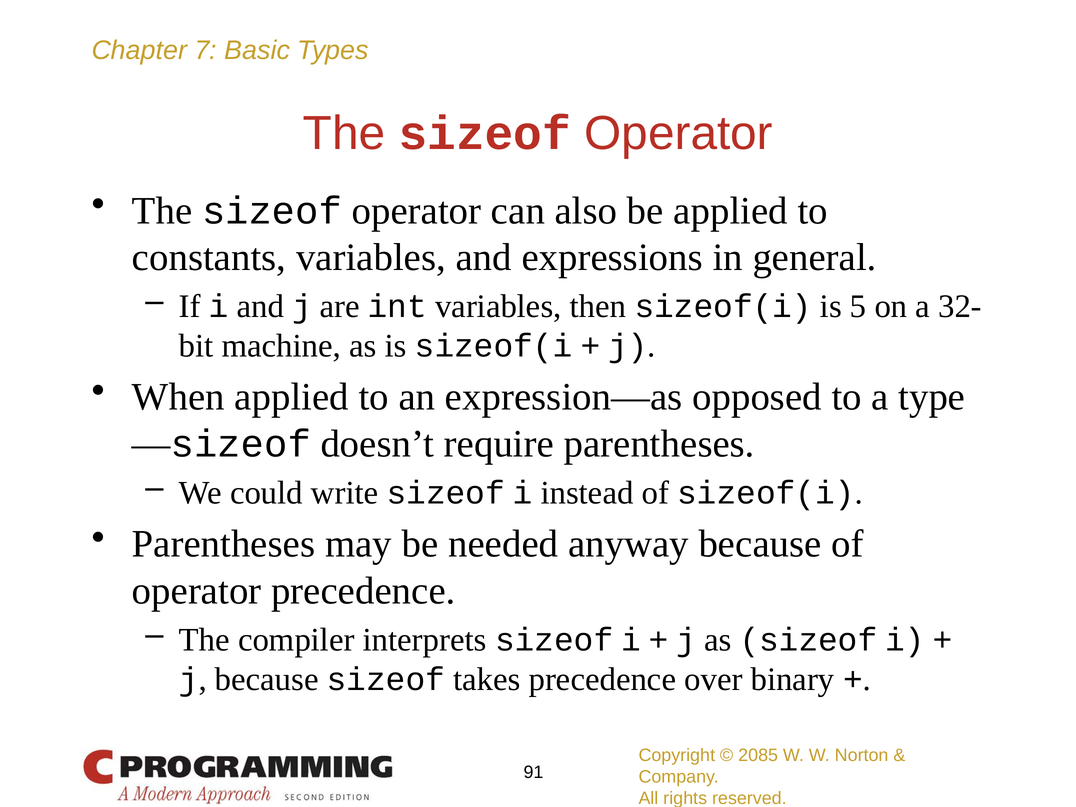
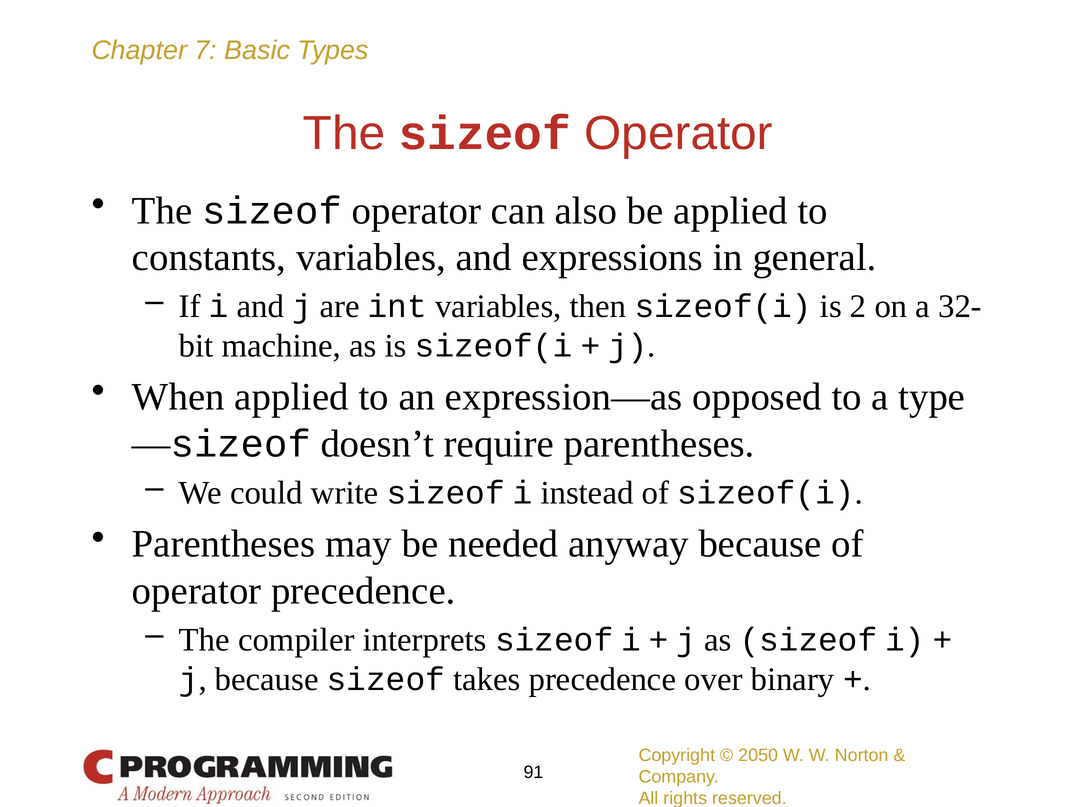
5: 5 -> 2
2085: 2085 -> 2050
